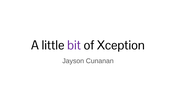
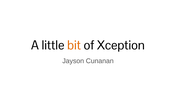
bit colour: purple -> orange
